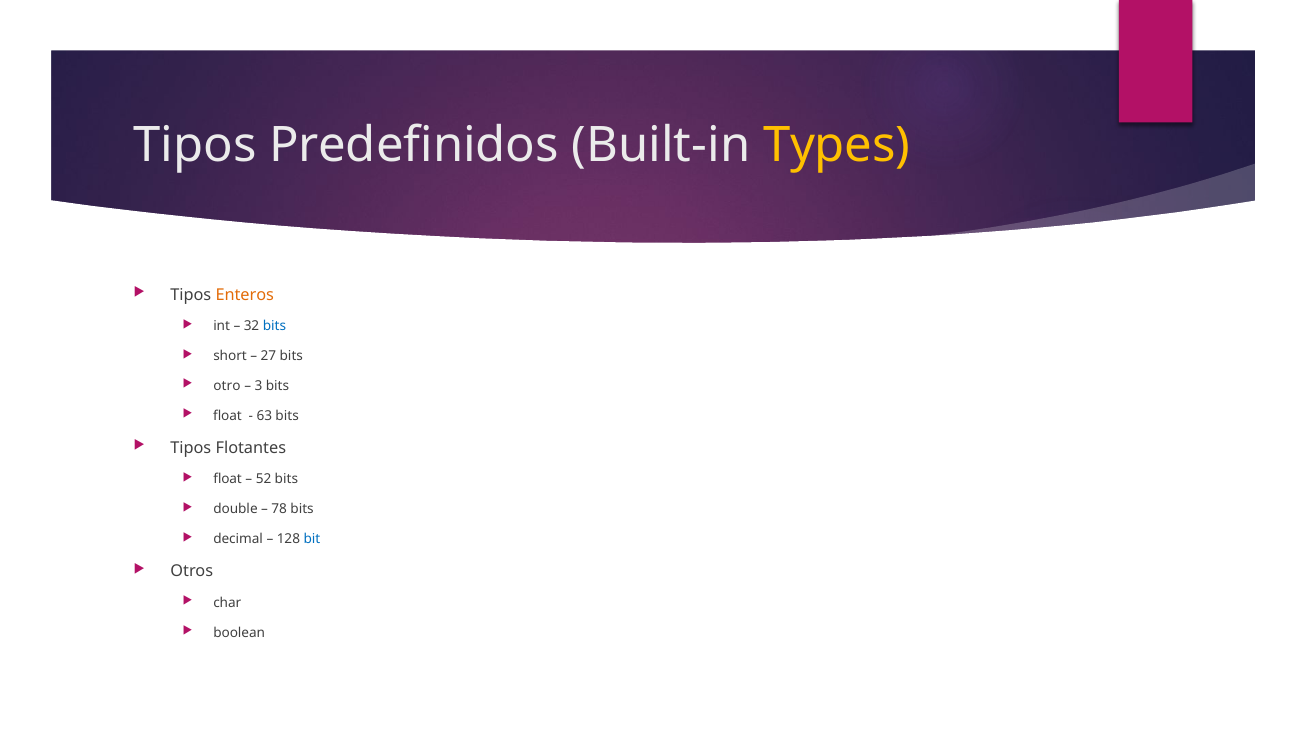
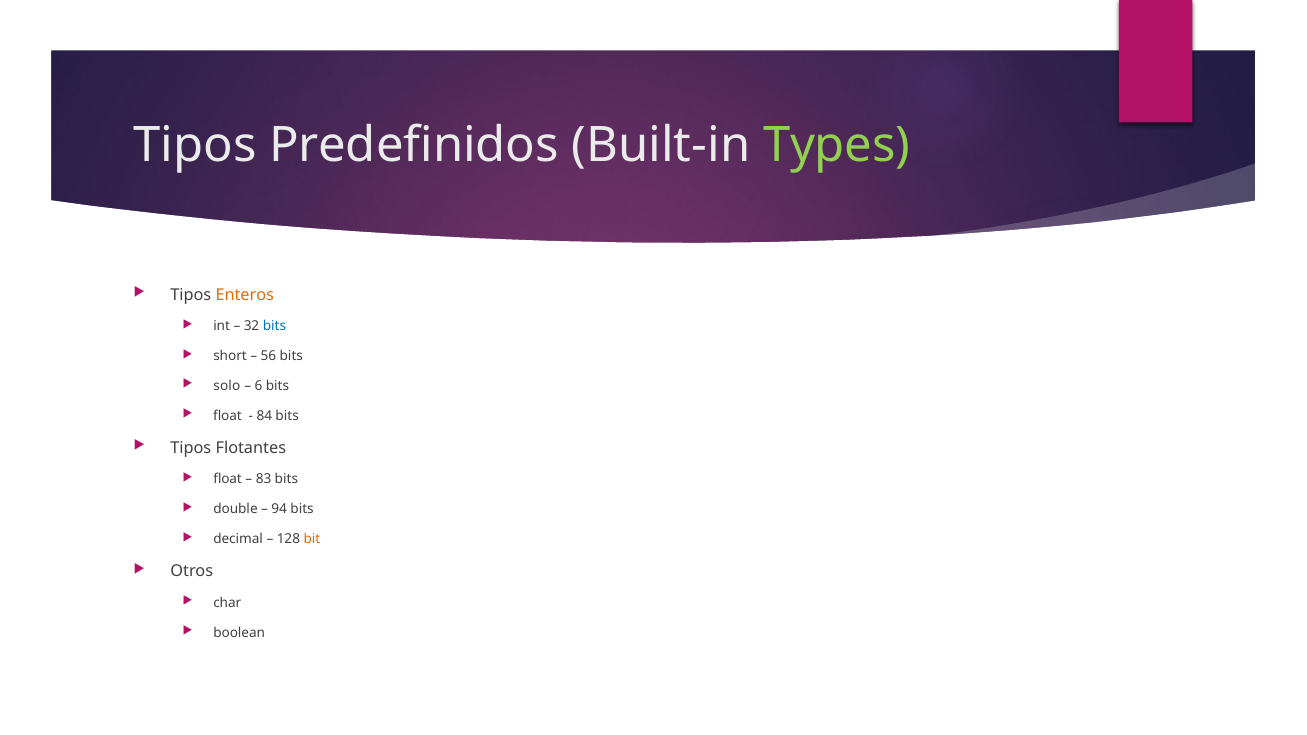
Types colour: yellow -> light green
27: 27 -> 56
otro: otro -> solo
3: 3 -> 6
63: 63 -> 84
52: 52 -> 83
78: 78 -> 94
bit colour: blue -> orange
